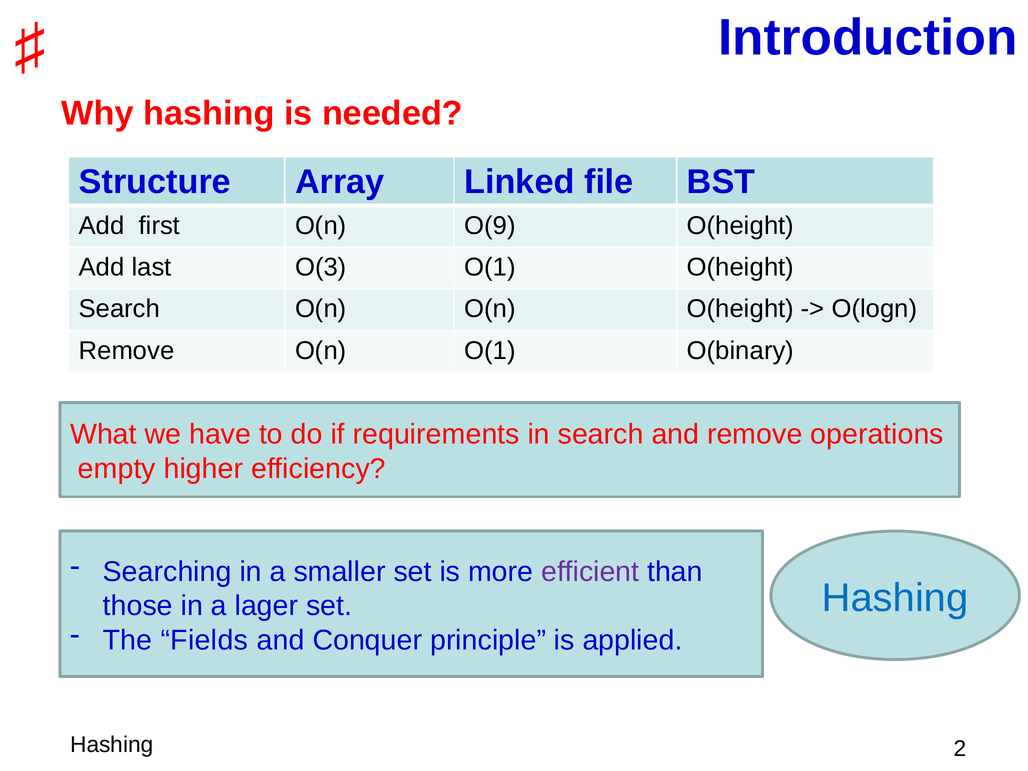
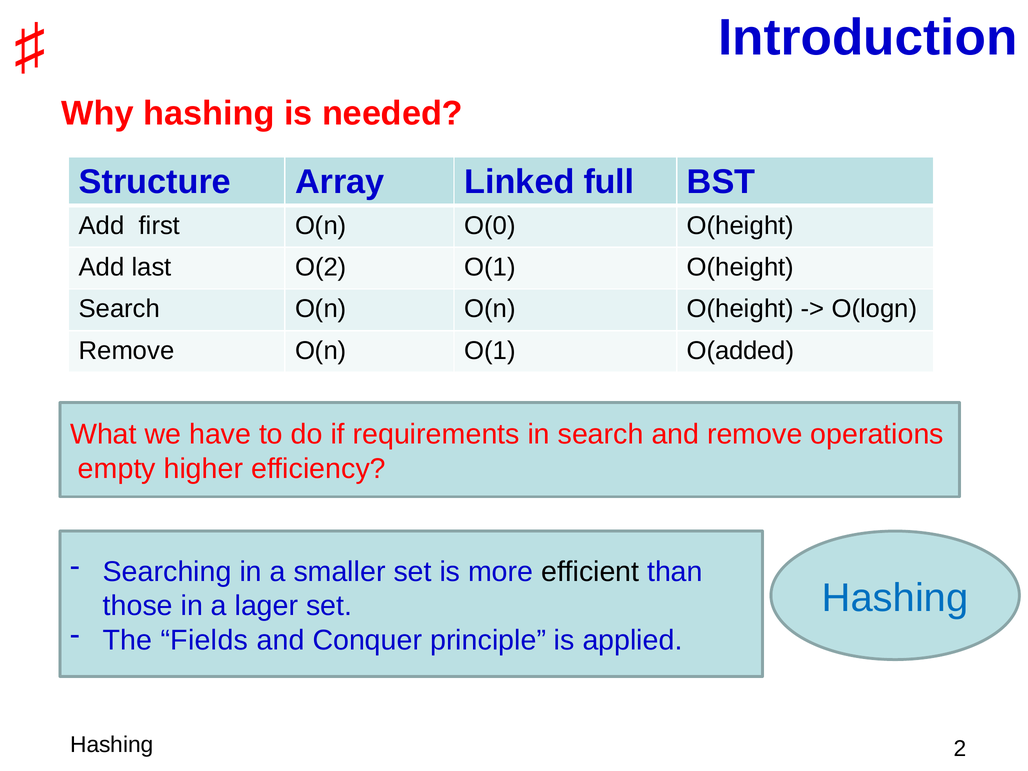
file: file -> full
O(9: O(9 -> O(0
O(3: O(3 -> O(2
O(binary: O(binary -> O(added
efficient colour: purple -> black
